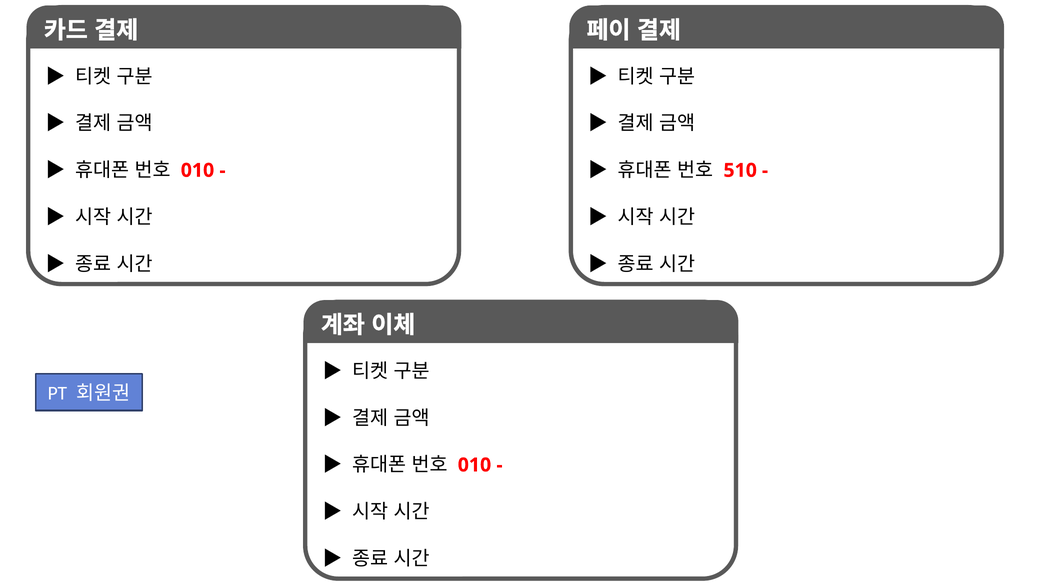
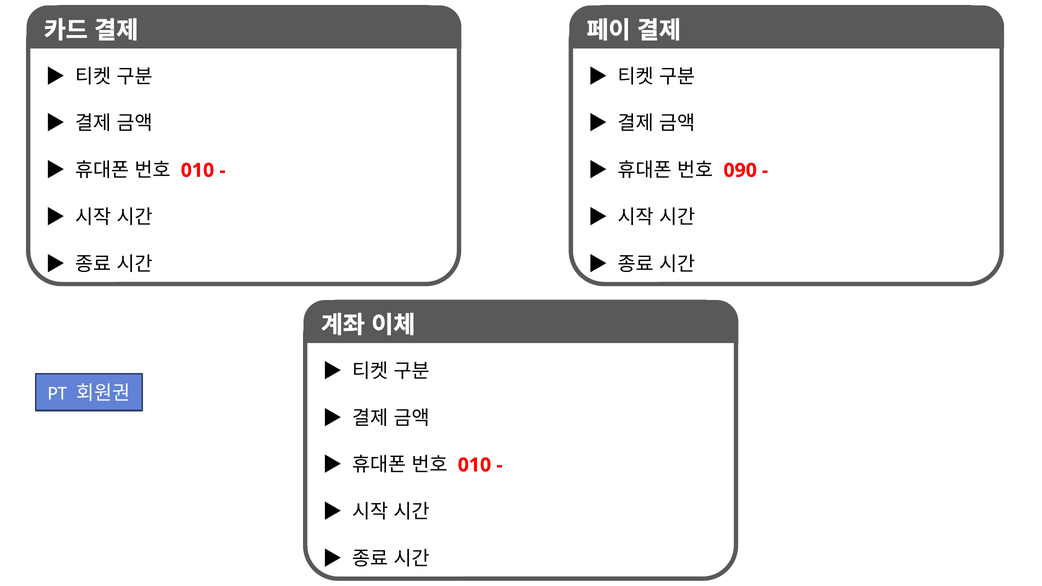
510: 510 -> 090
